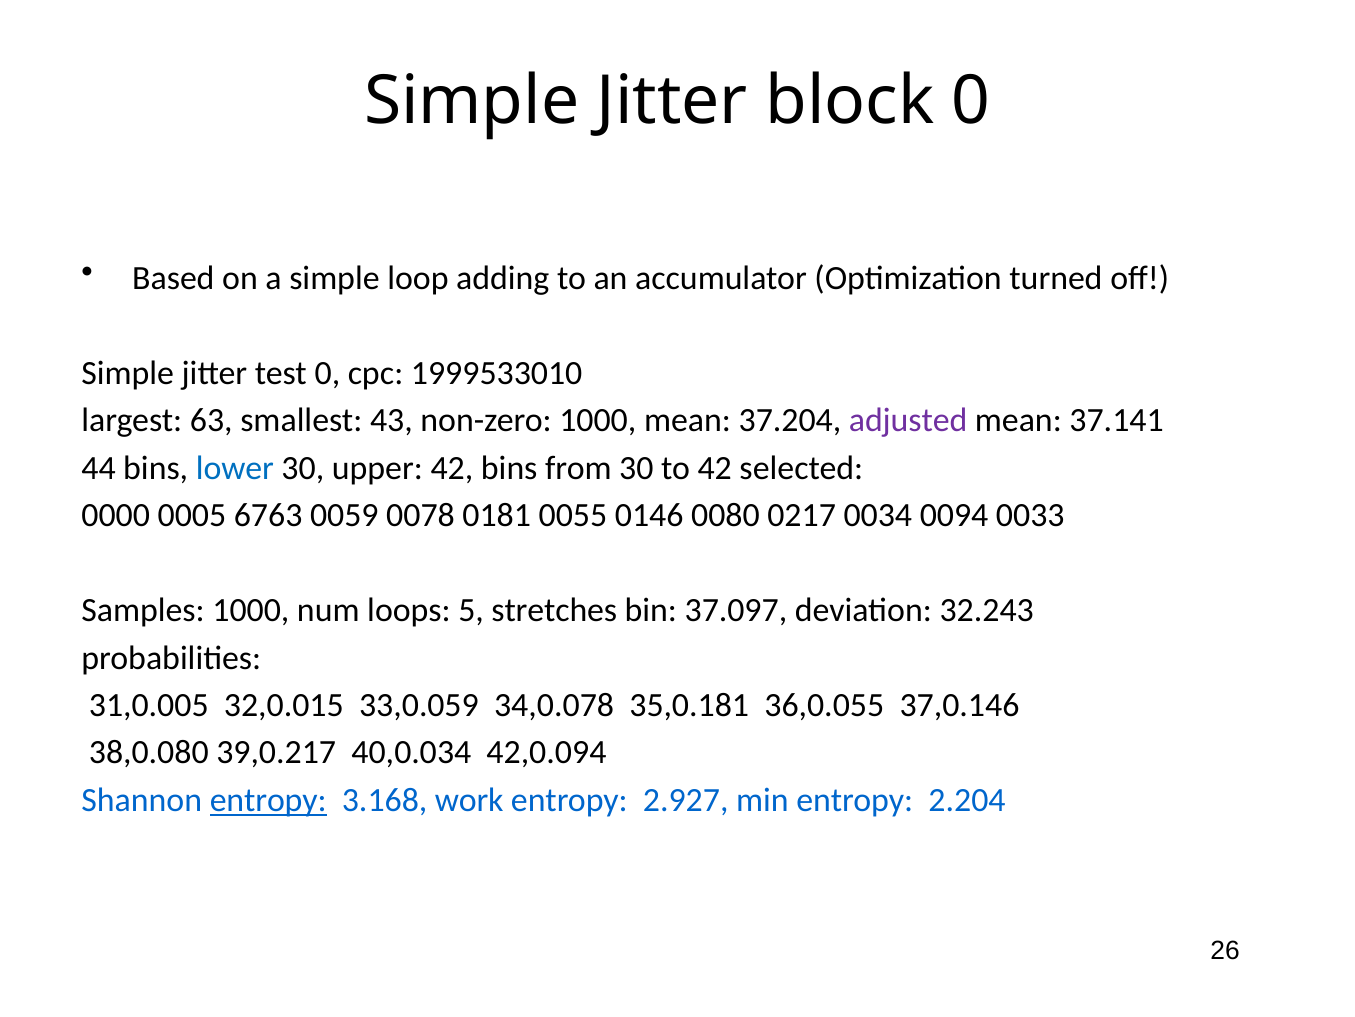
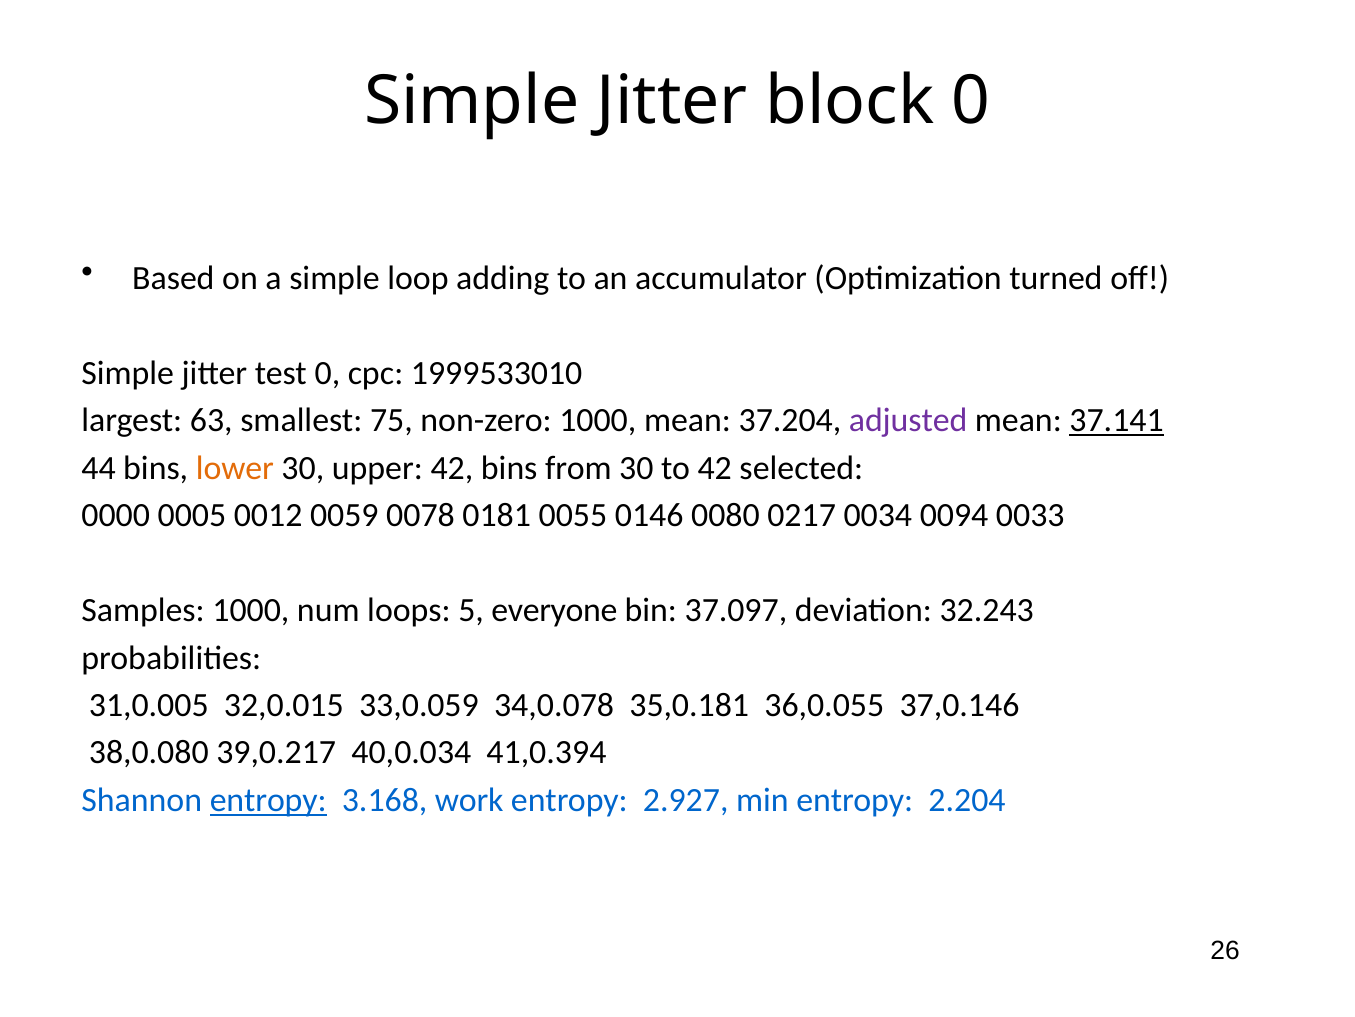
43: 43 -> 75
37.141 underline: none -> present
lower colour: blue -> orange
6763: 6763 -> 0012
stretches: stretches -> everyone
42,0.094: 42,0.094 -> 41,0.394
